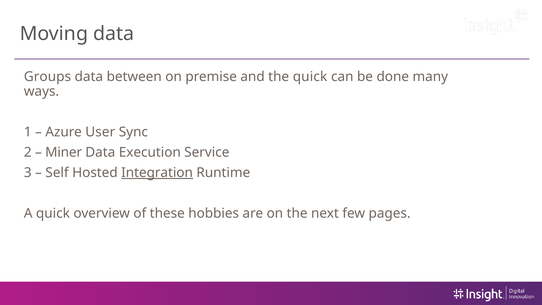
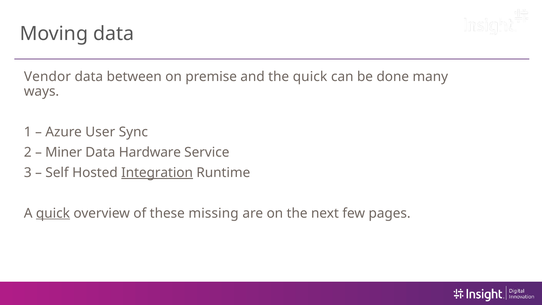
Groups: Groups -> Vendor
Execution: Execution -> Hardware
quick at (53, 213) underline: none -> present
hobbies: hobbies -> missing
